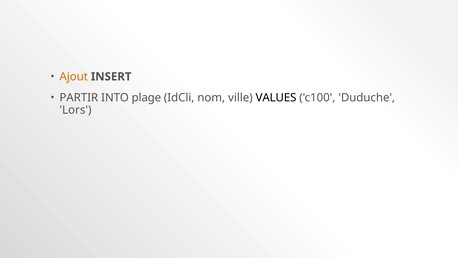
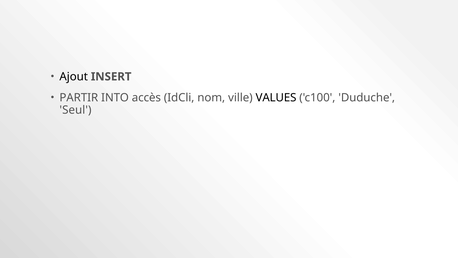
Ajout colour: orange -> black
plage: plage -> accès
Lors: Lors -> Seul
